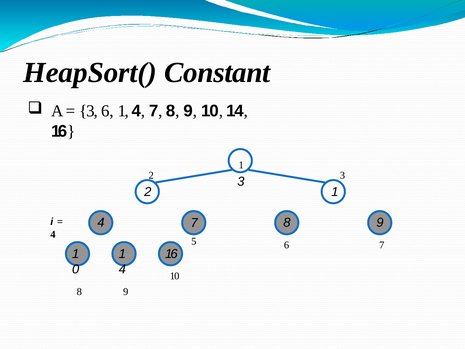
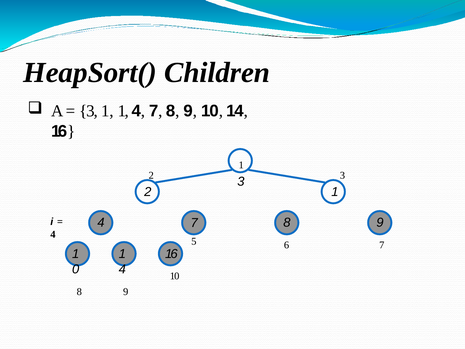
Constant: Constant -> Children
3 6: 6 -> 1
